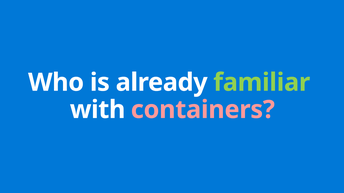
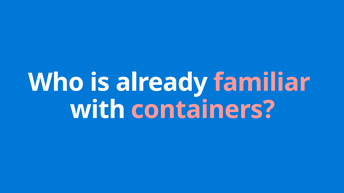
familiar colour: light green -> pink
